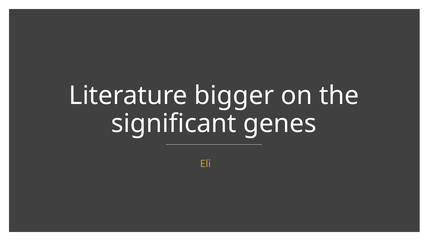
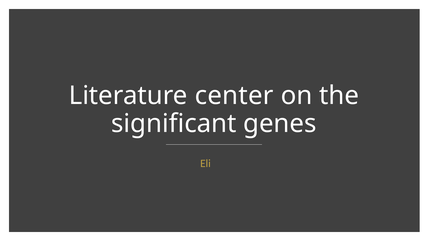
bigger: bigger -> center
